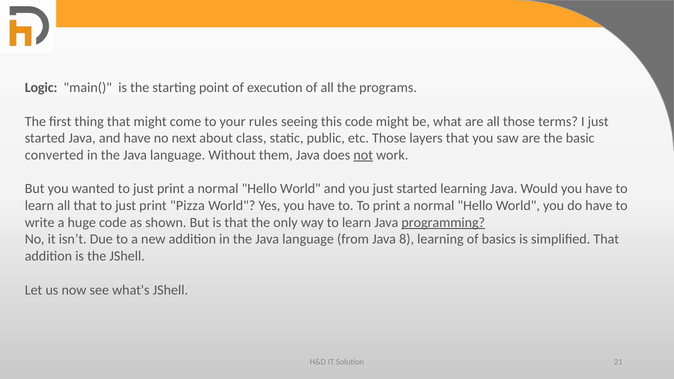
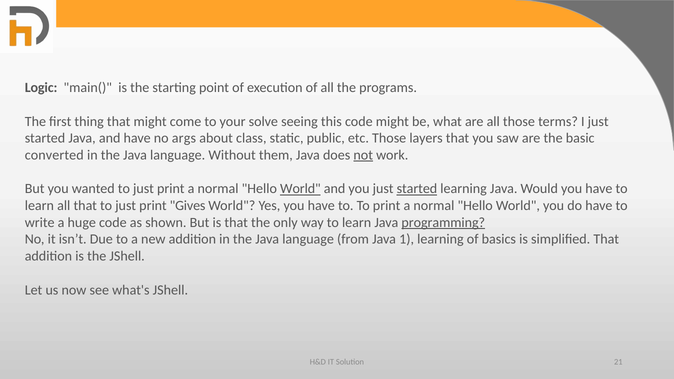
rules: rules -> solve
next: next -> args
World at (300, 189) underline: none -> present
started at (417, 189) underline: none -> present
Pizza: Pizza -> Gives
8: 8 -> 1
